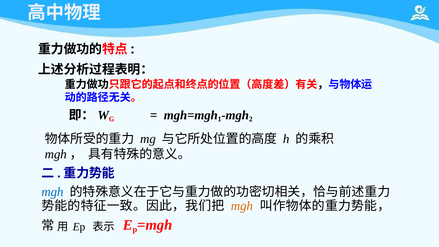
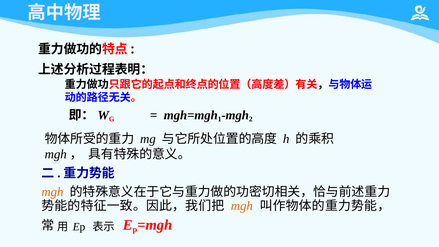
mgh at (52, 192) colour: blue -> orange
